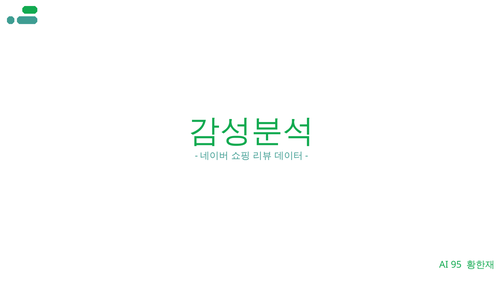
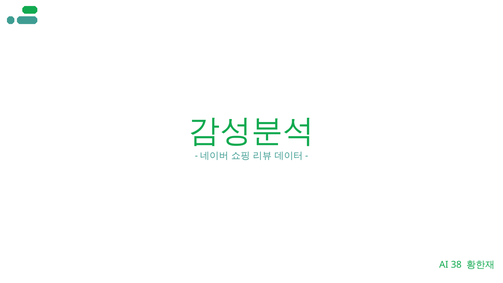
95: 95 -> 38
